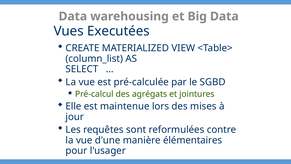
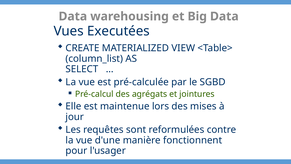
élémentaires: élémentaires -> fonctionnent
